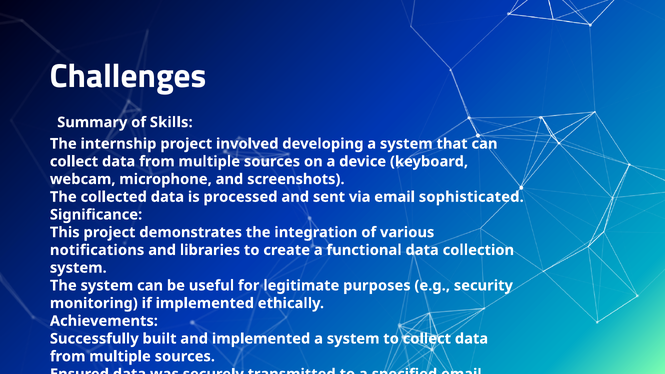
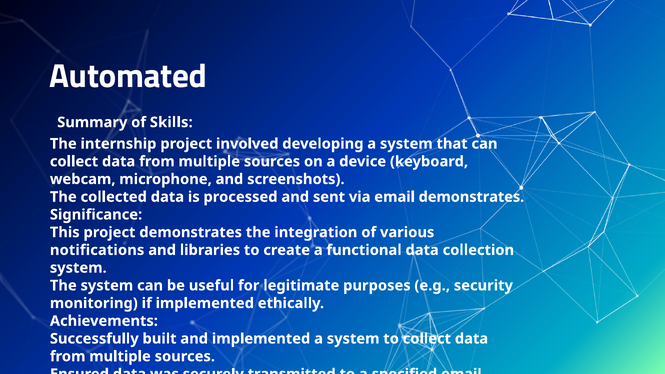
Challenges: Challenges -> Automated
email sophisticated: sophisticated -> demonstrates
